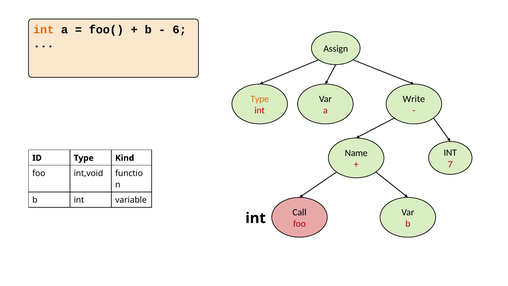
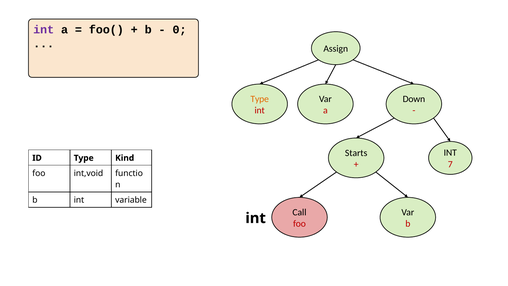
int at (44, 30) colour: orange -> purple
6: 6 -> 0
Write: Write -> Down
Name: Name -> Starts
